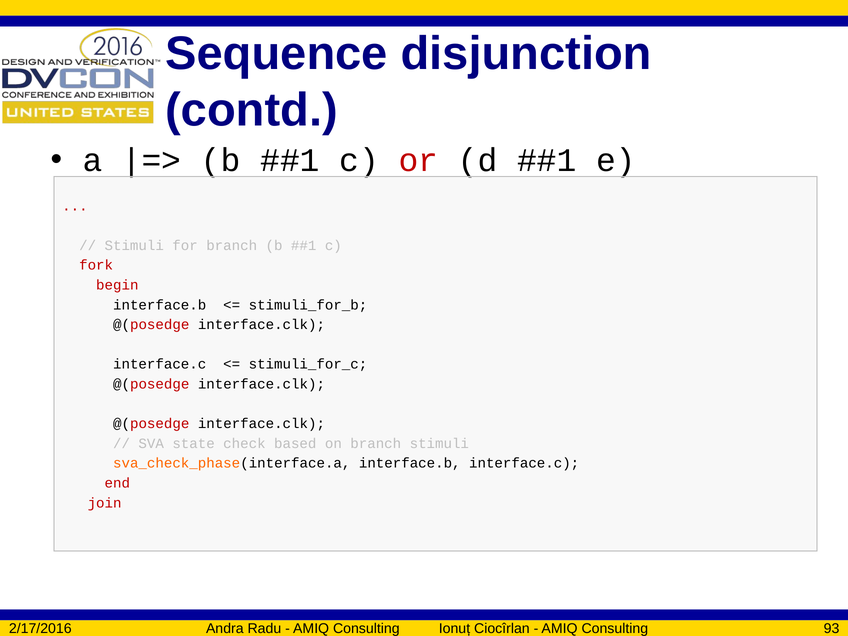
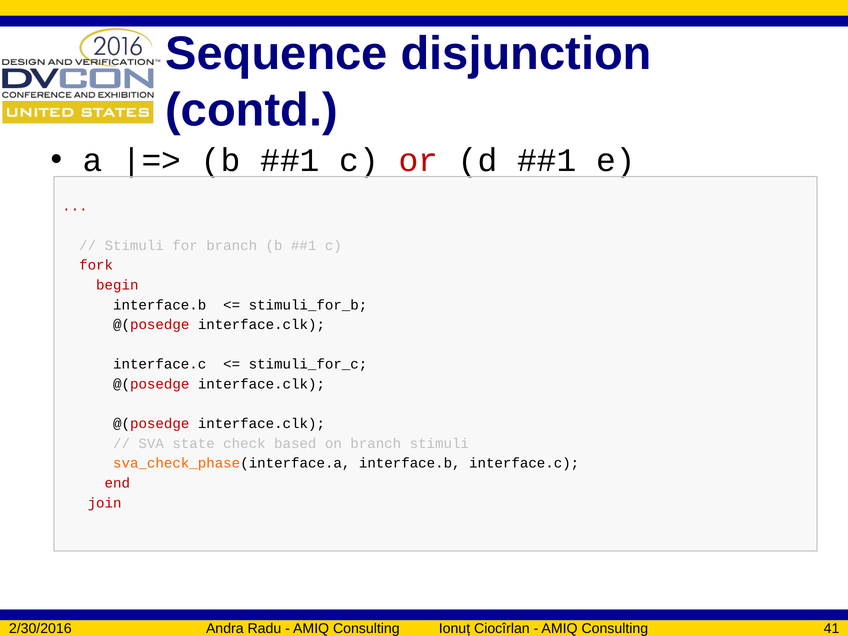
2/17/2016: 2/17/2016 -> 2/30/2016
93: 93 -> 41
